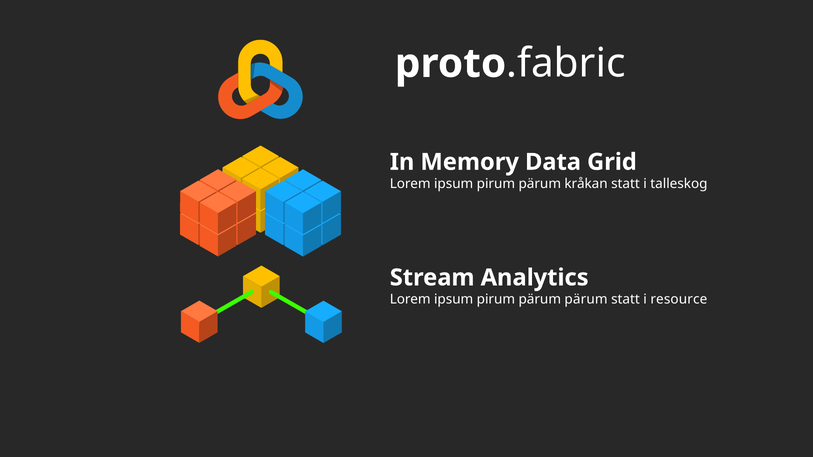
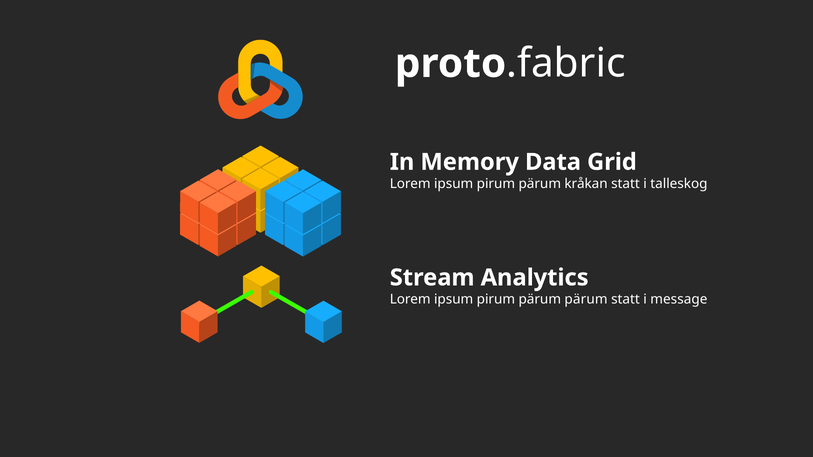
resource: resource -> message
